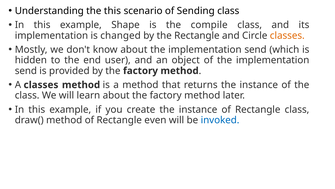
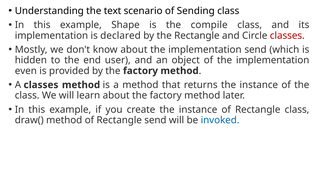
the this: this -> text
changed: changed -> declared
classes at (287, 35) colour: orange -> red
send at (26, 71): send -> even
Rectangle even: even -> send
